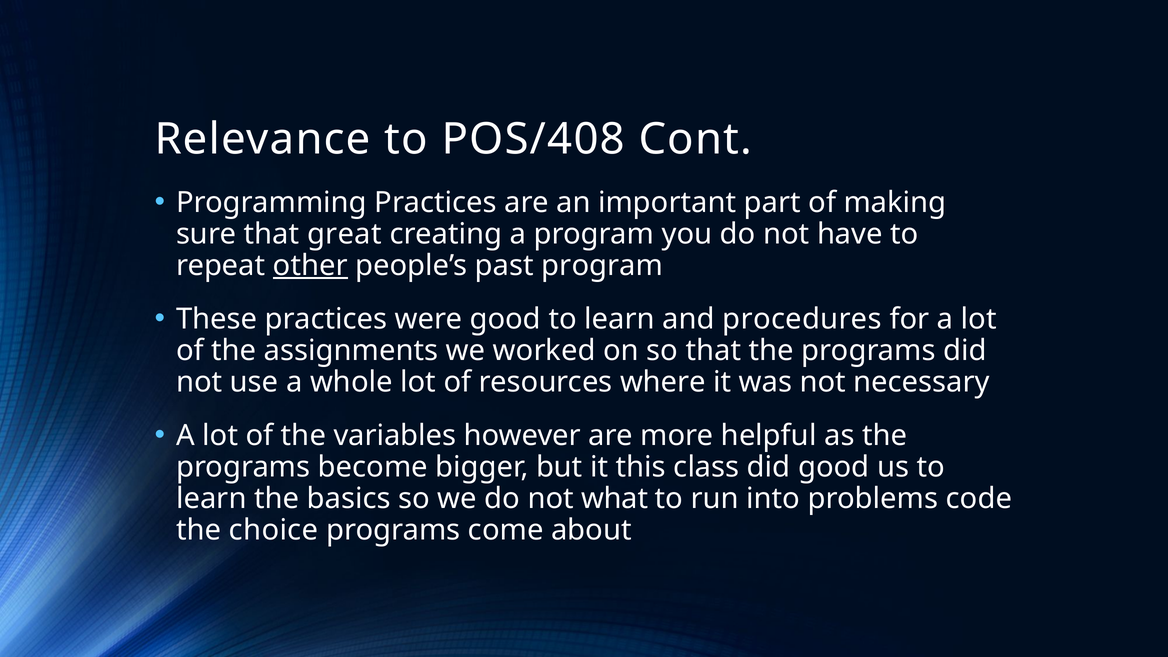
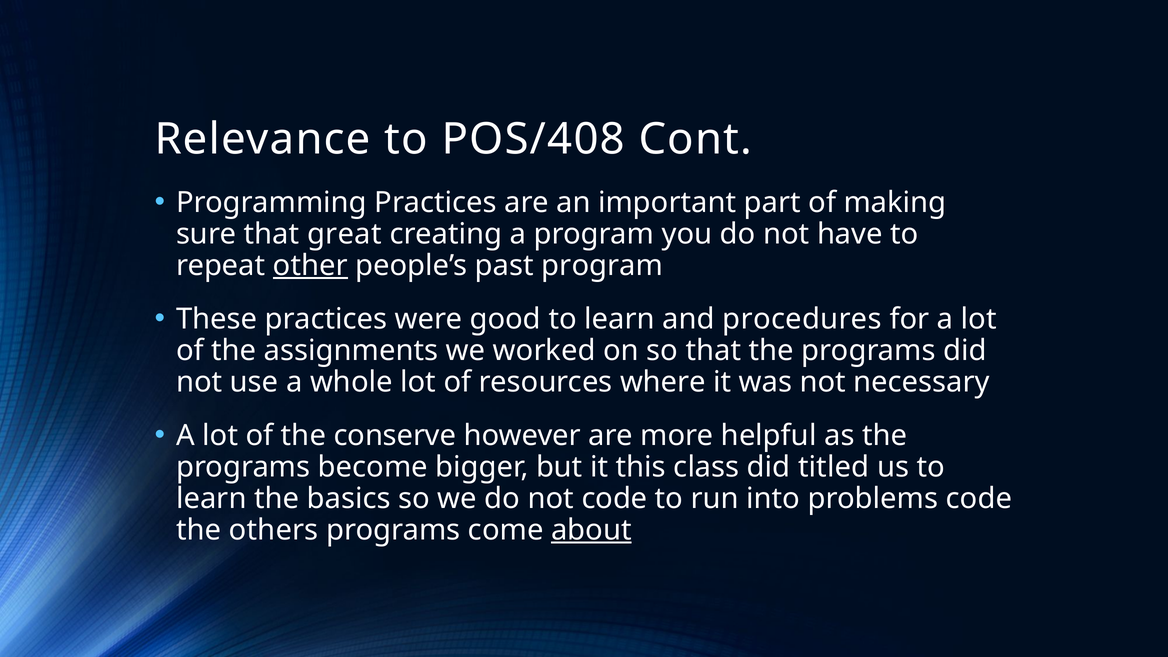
variables: variables -> conserve
did good: good -> titled
not what: what -> code
choice: choice -> others
about underline: none -> present
